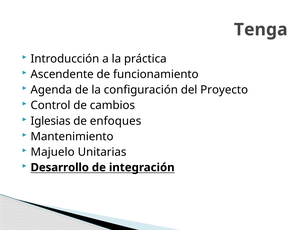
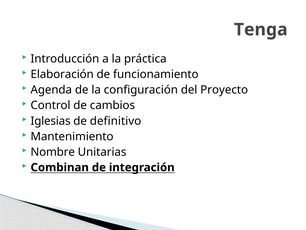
Ascendente: Ascendente -> Elaboración
enfoques: enfoques -> definitivo
Majuelo: Majuelo -> Nombre
Desarrollo: Desarrollo -> Combinan
